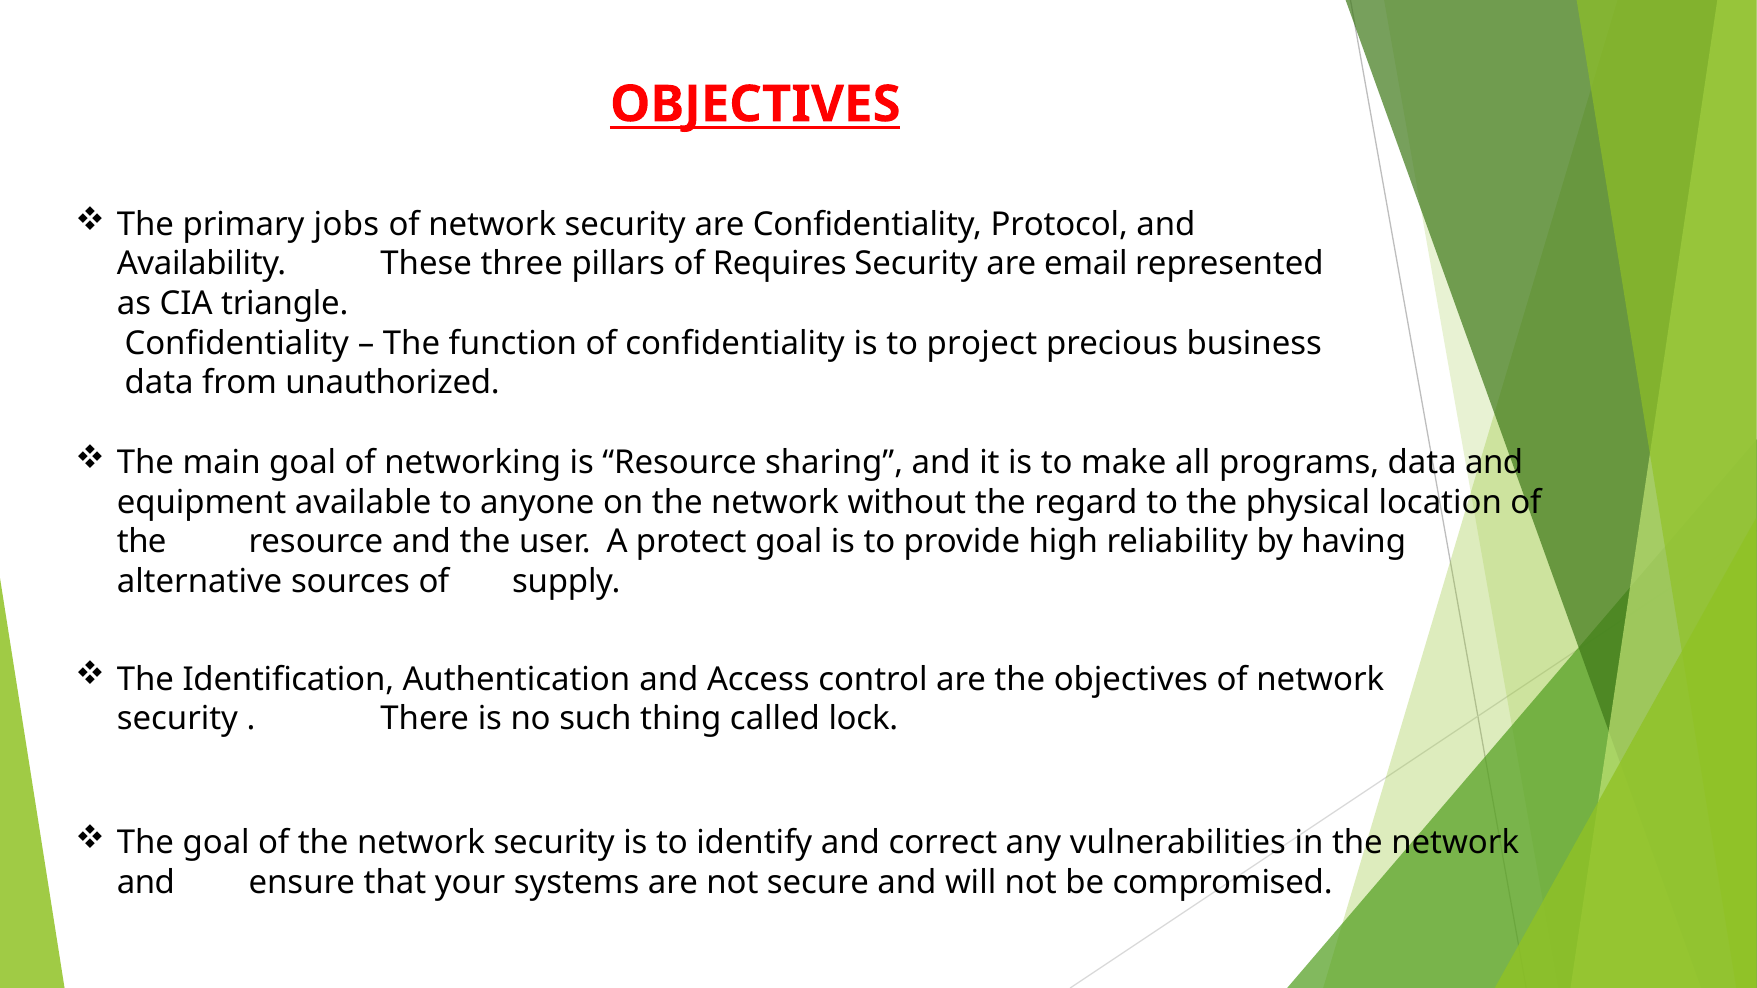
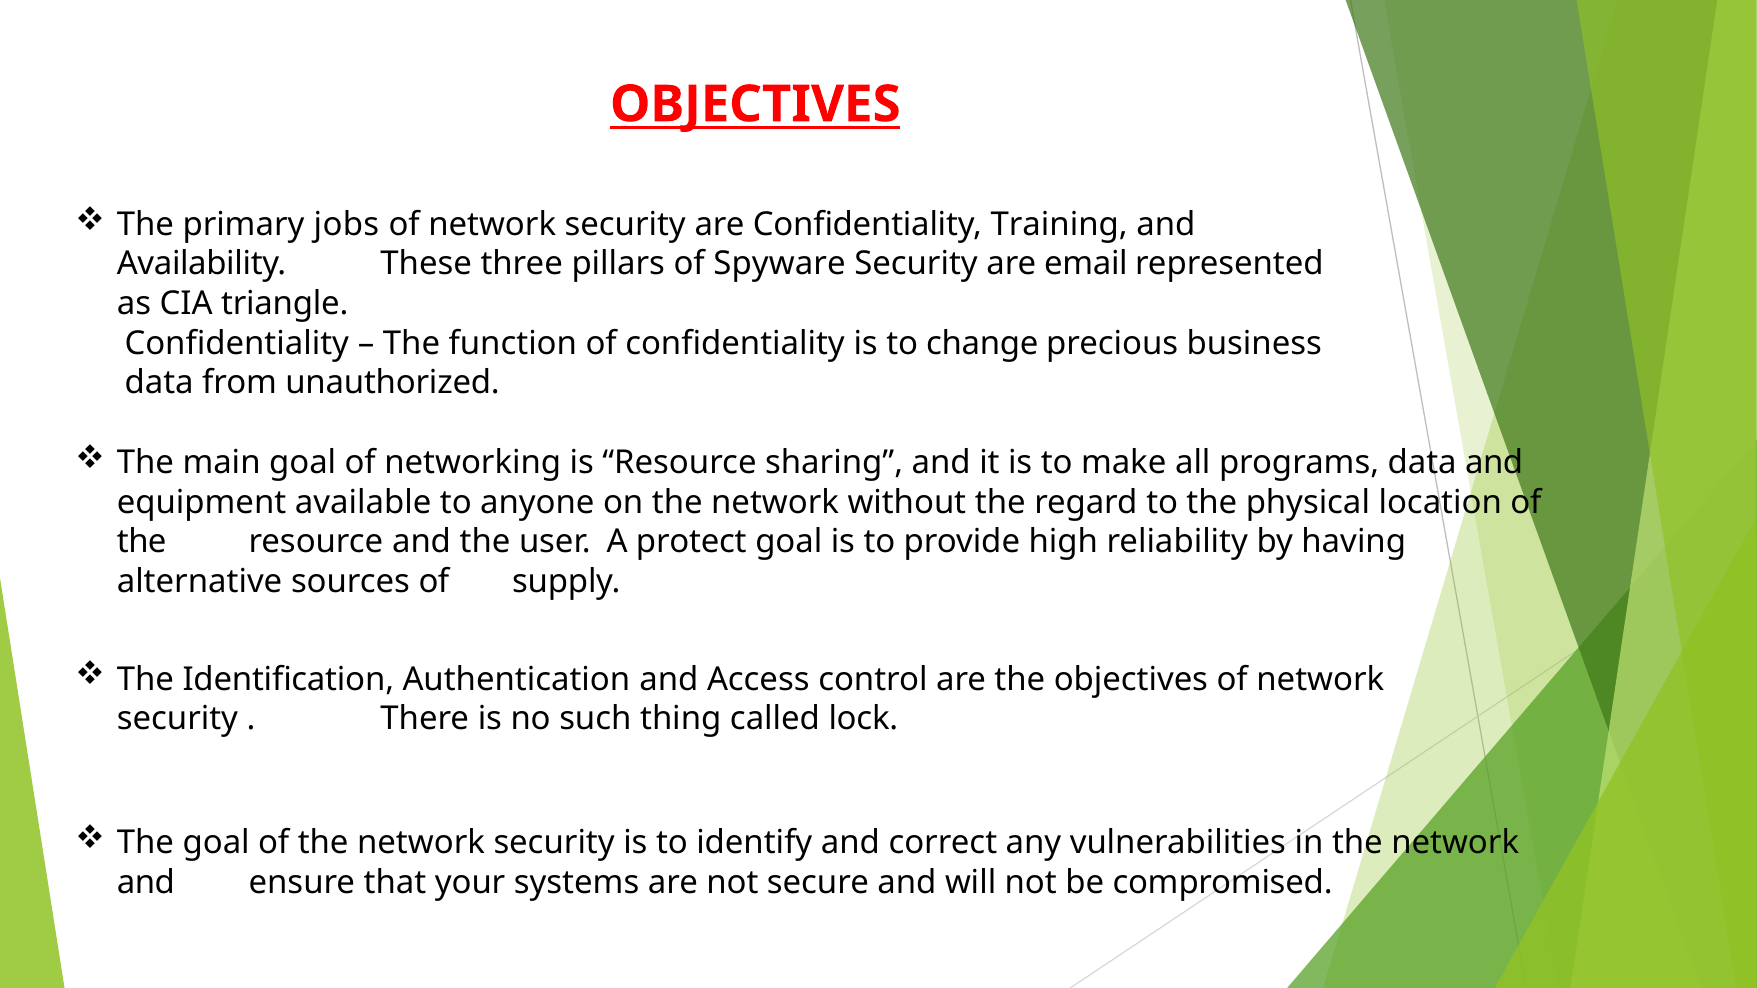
Protocol: Protocol -> Training
Requires: Requires -> Spyware
project: project -> change
